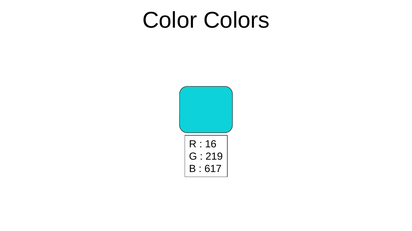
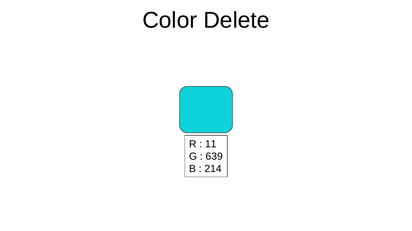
Colors: Colors -> Delete
16: 16 -> 11
219: 219 -> 639
617: 617 -> 214
